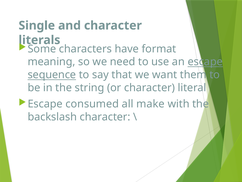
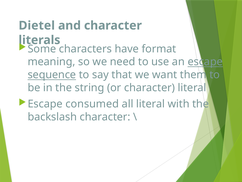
Single: Single -> Dietel
all make: make -> literal
